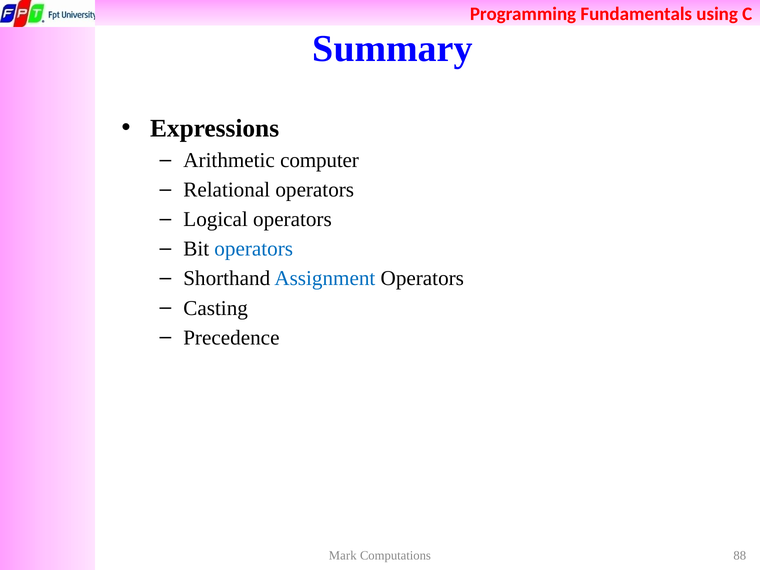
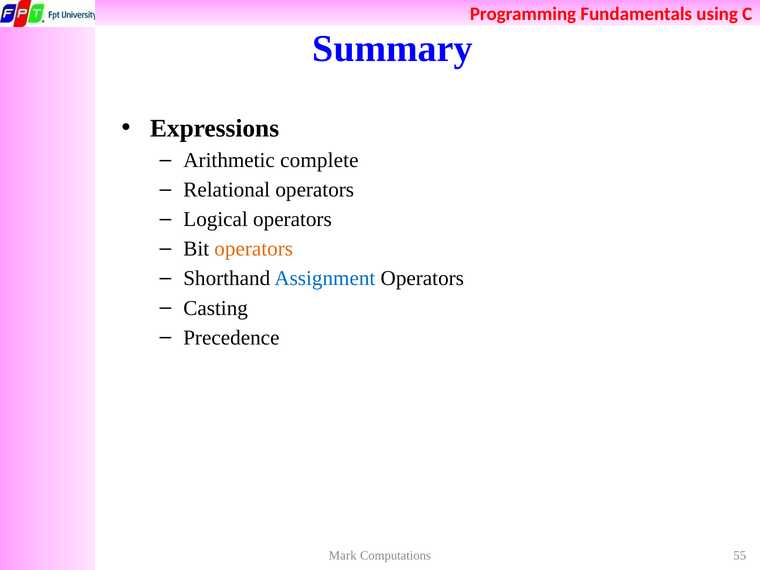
computer: computer -> complete
operators at (254, 249) colour: blue -> orange
88: 88 -> 55
